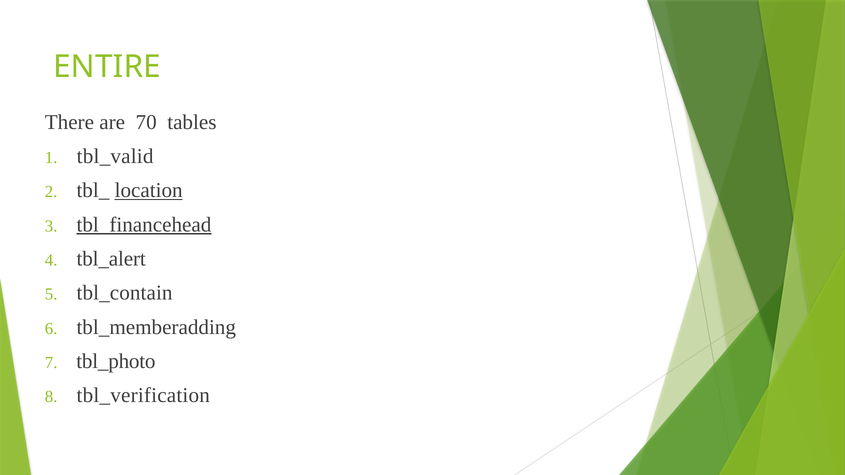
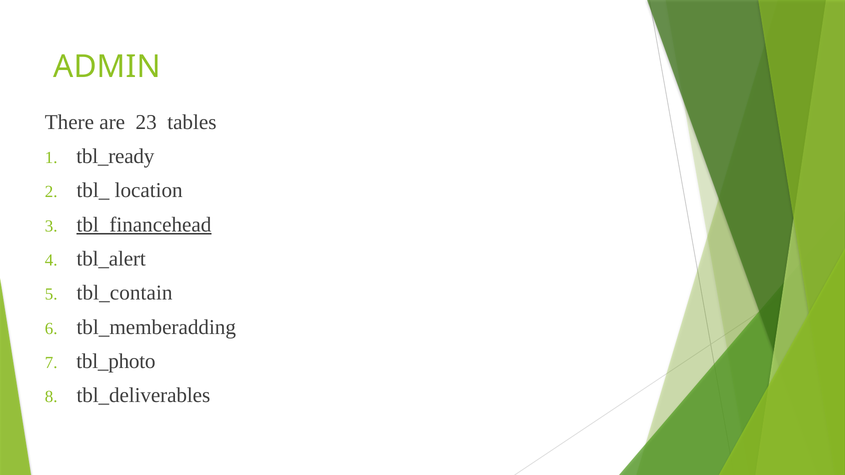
ENTIRE: ENTIRE -> ADMIN
70: 70 -> 23
tbl_valid: tbl_valid -> tbl_ready
location underline: present -> none
tbl_verification: tbl_verification -> tbl_deliverables
